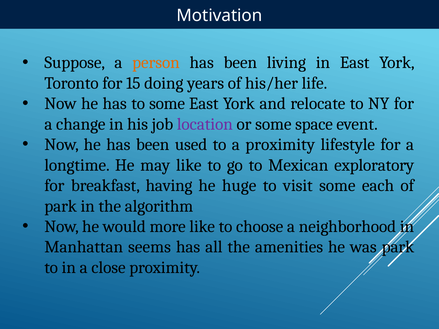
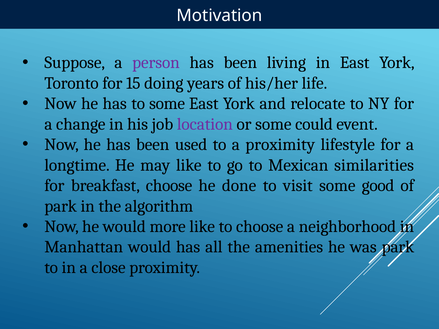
person colour: orange -> purple
space: space -> could
exploratory: exploratory -> similarities
breakfast having: having -> choose
huge: huge -> done
each: each -> good
Manhattan seems: seems -> would
